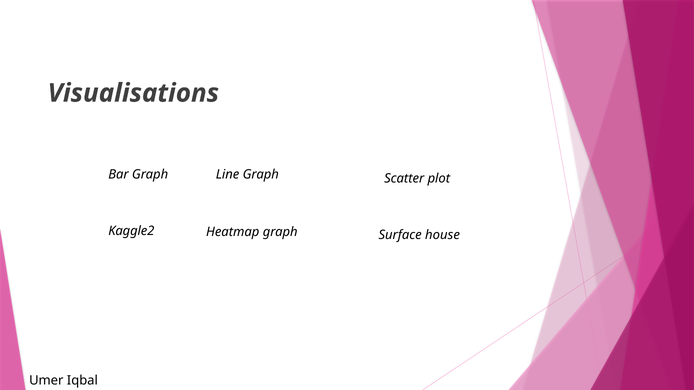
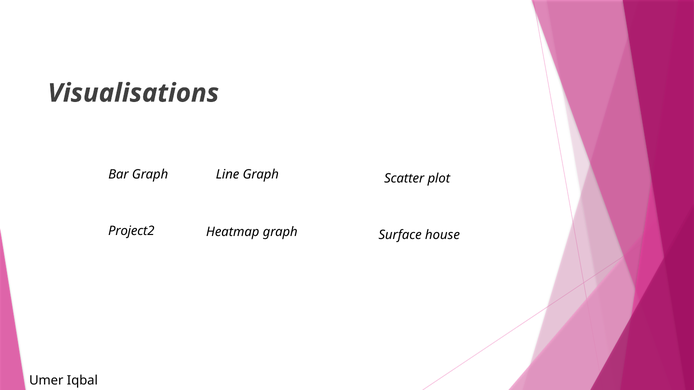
Kaggle2: Kaggle2 -> Project2
